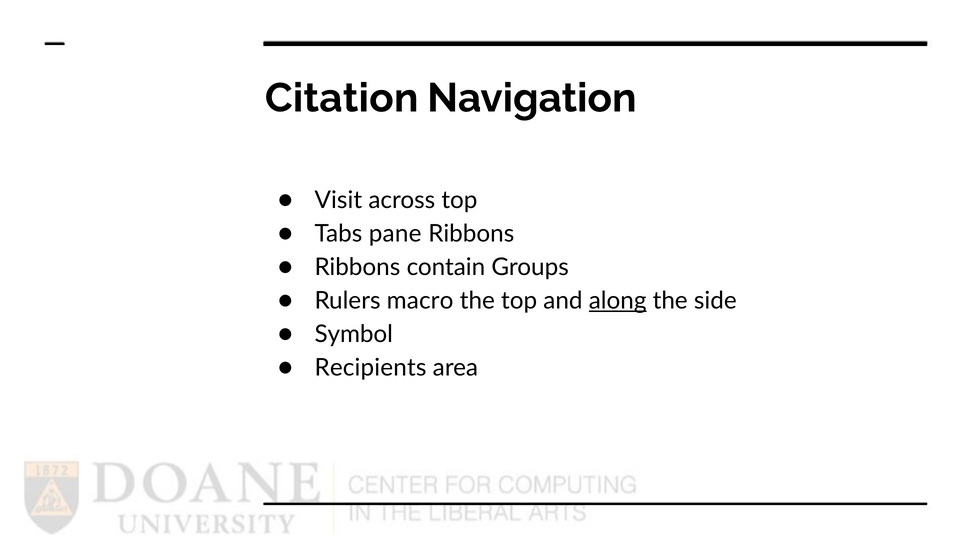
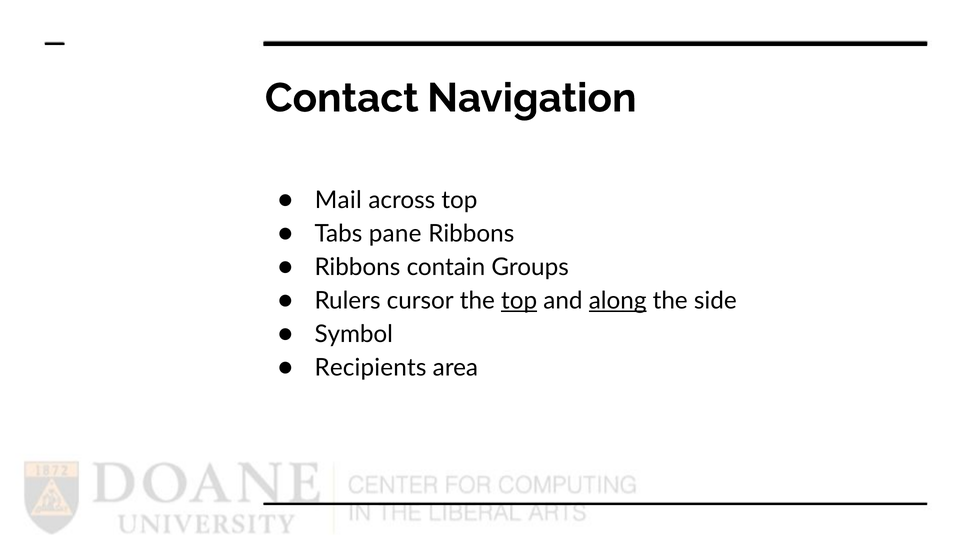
Citation: Citation -> Contact
Visit: Visit -> Mail
macro: macro -> cursor
top at (519, 301) underline: none -> present
